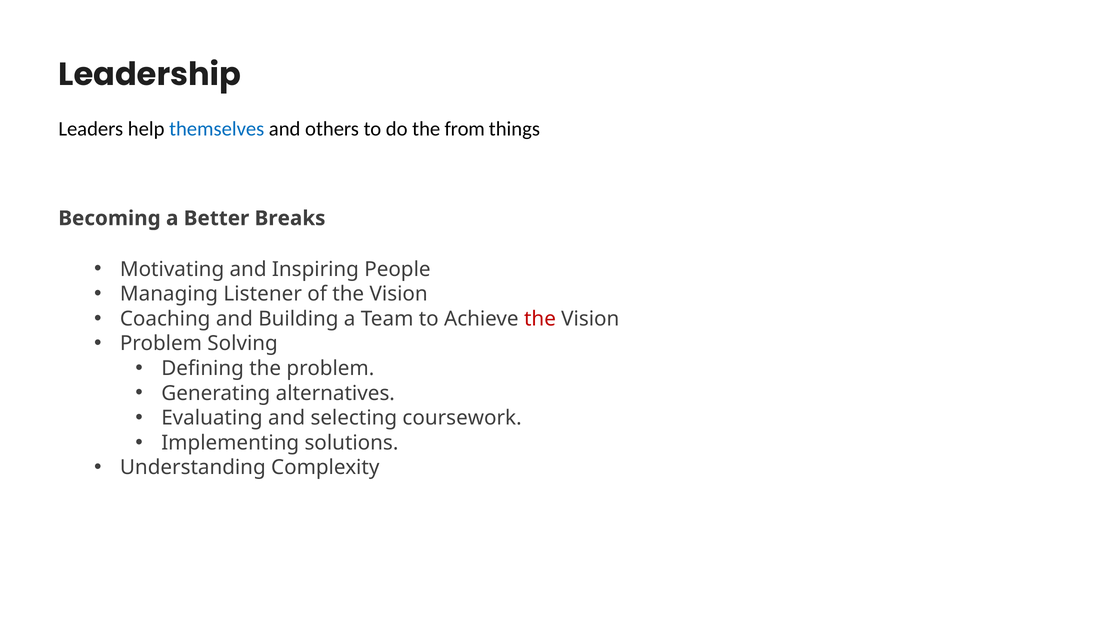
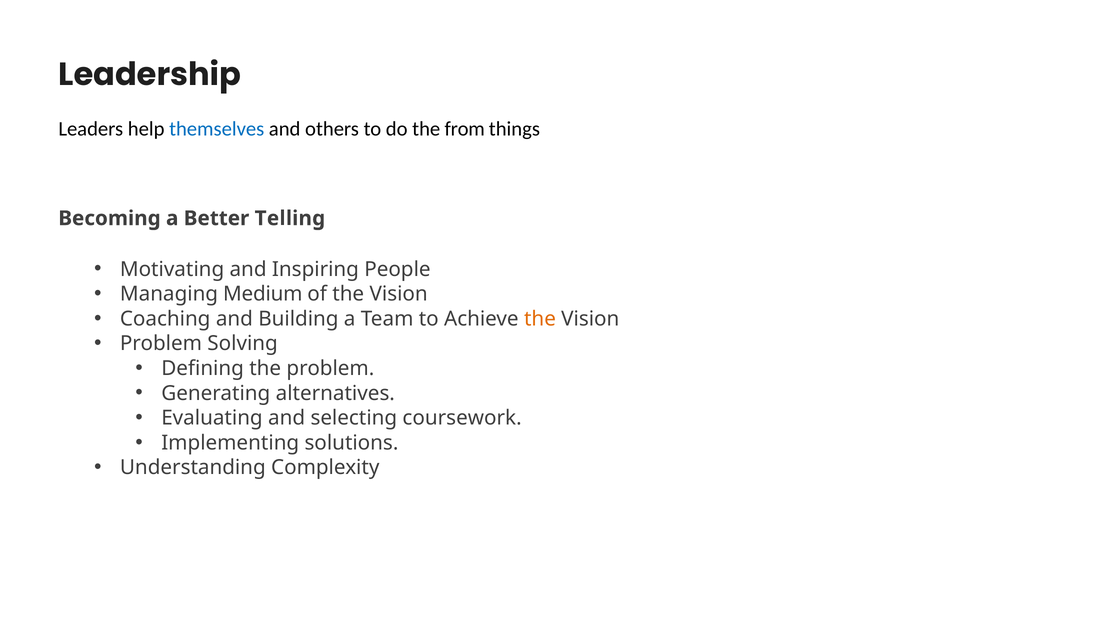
Breaks: Breaks -> Telling
Listener: Listener -> Medium
the at (540, 319) colour: red -> orange
